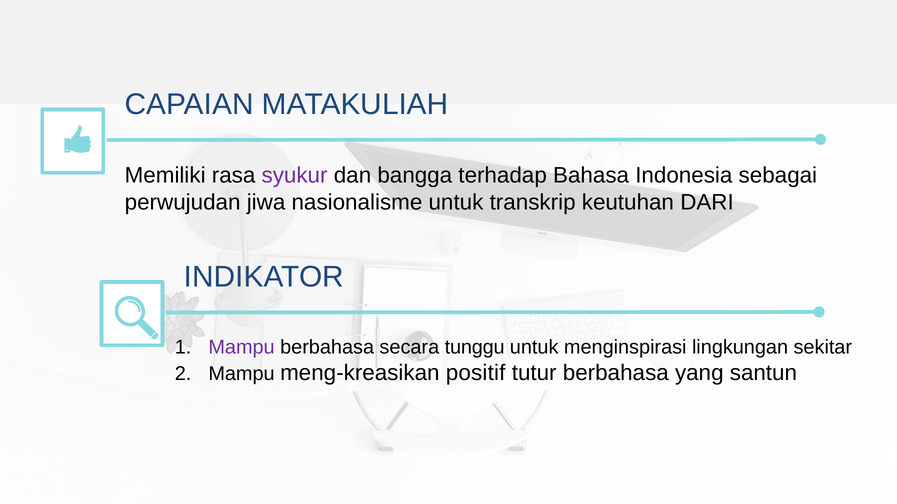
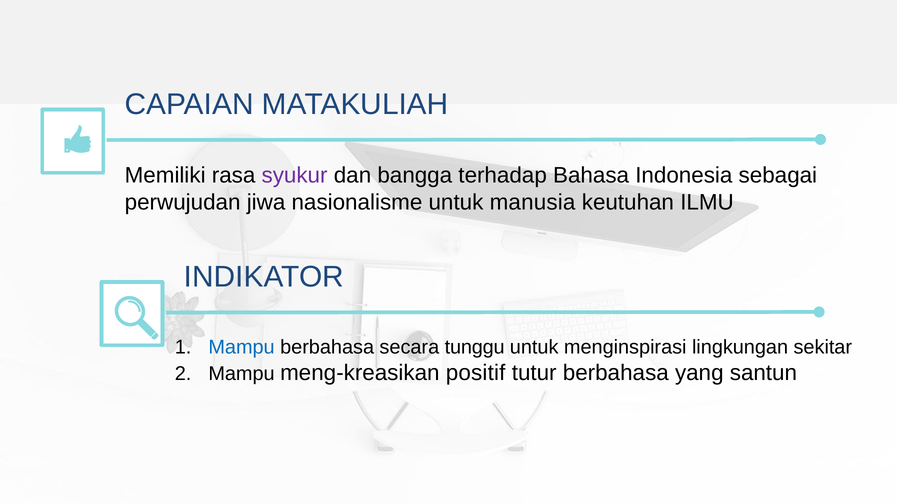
transkrip: transkrip -> manusia
DARI: DARI -> ILMU
Mampu at (242, 348) colour: purple -> blue
